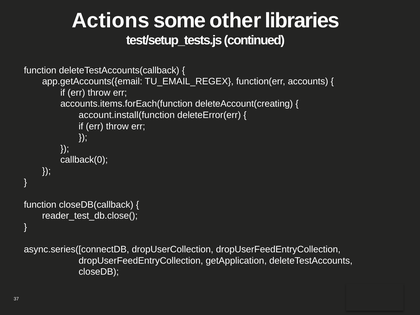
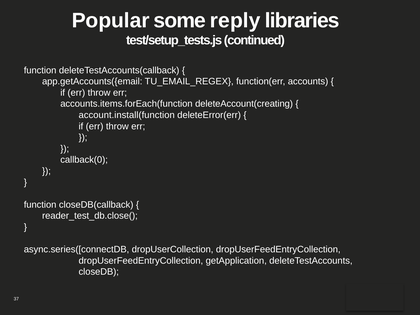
Actions: Actions -> Popular
other: other -> reply
